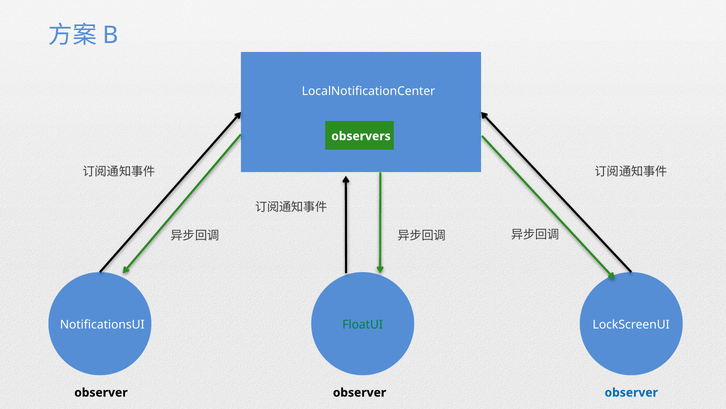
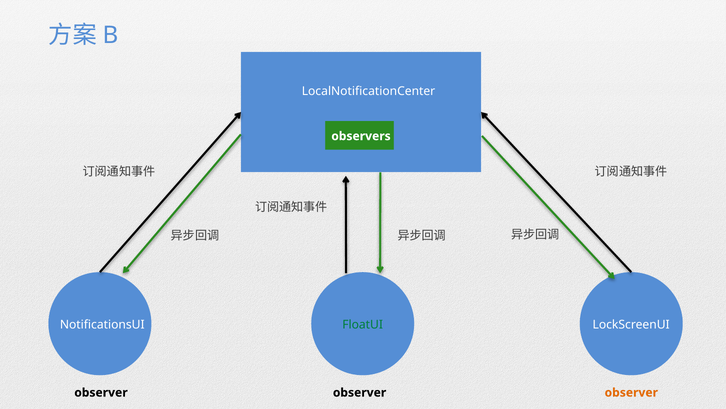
observer at (631, 392) colour: blue -> orange
